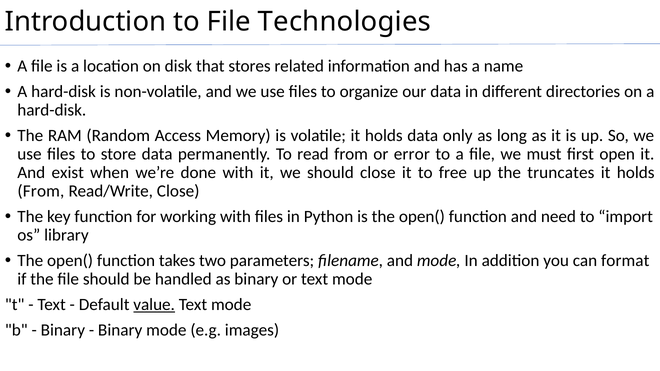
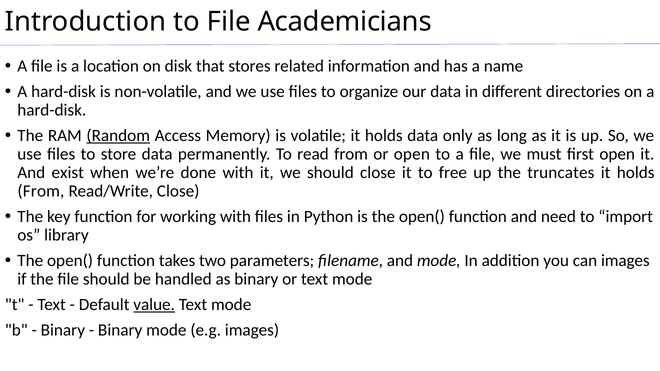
Technologies: Technologies -> Academicians
Random underline: none -> present
or error: error -> open
can format: format -> images
